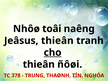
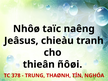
toâi: toâi -> taïc
Jeâsus thieân: thieân -> chieàu
cho underline: present -> none
